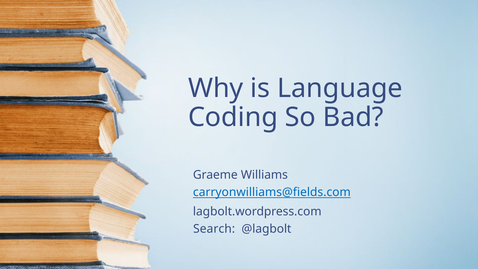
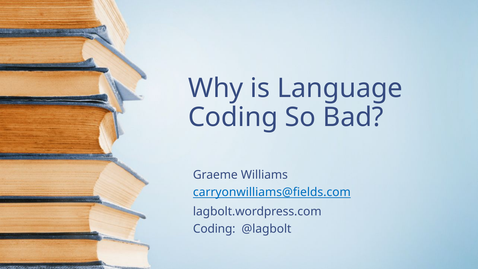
Search at (214, 229): Search -> Coding
